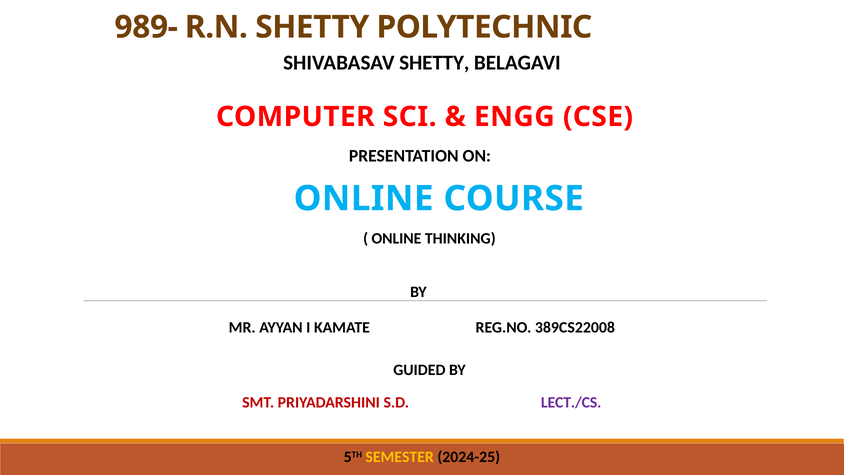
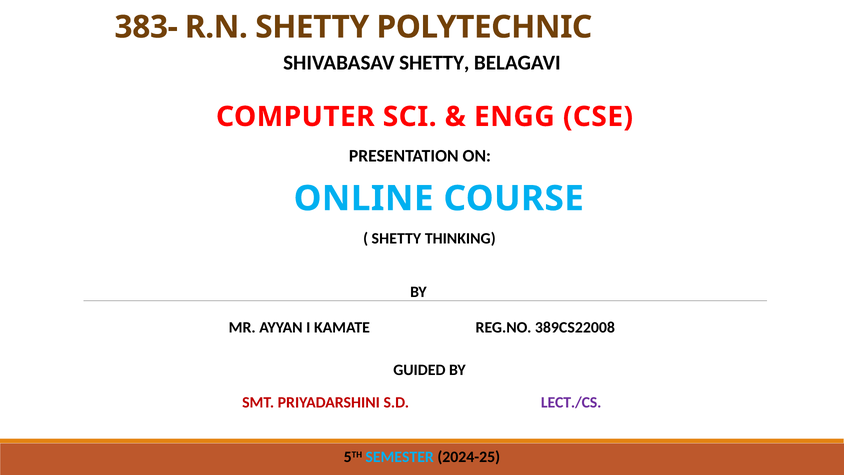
989-: 989- -> 383-
ONLINE at (396, 238): ONLINE -> SHETTY
SEMESTER colour: yellow -> light blue
